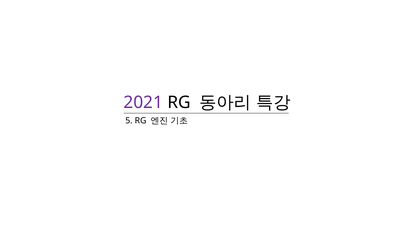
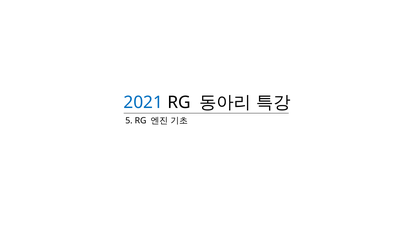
2021 colour: purple -> blue
